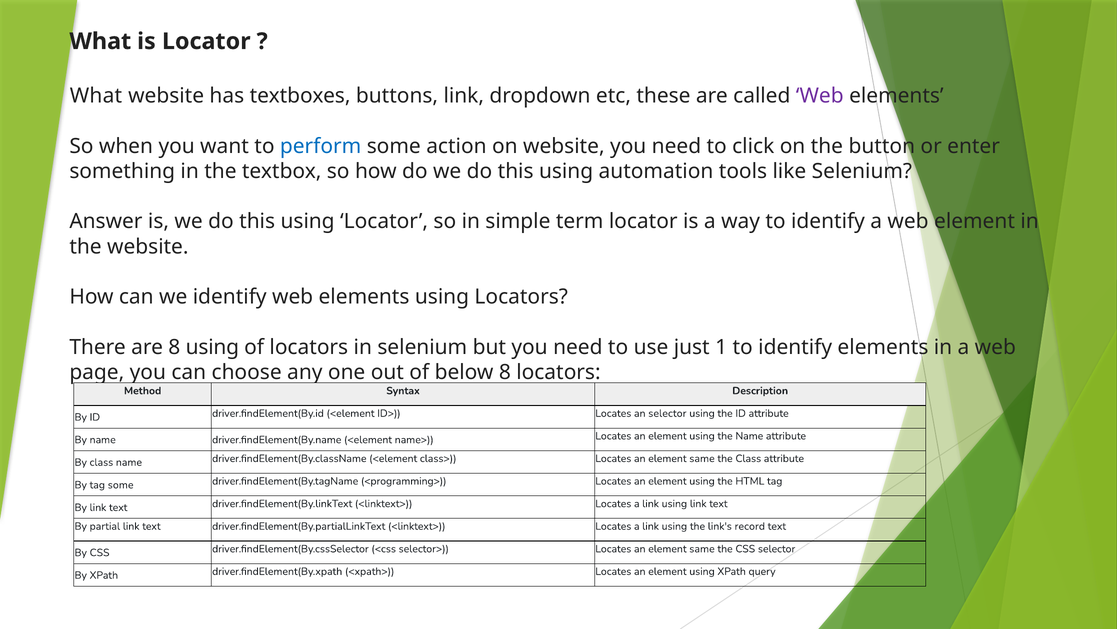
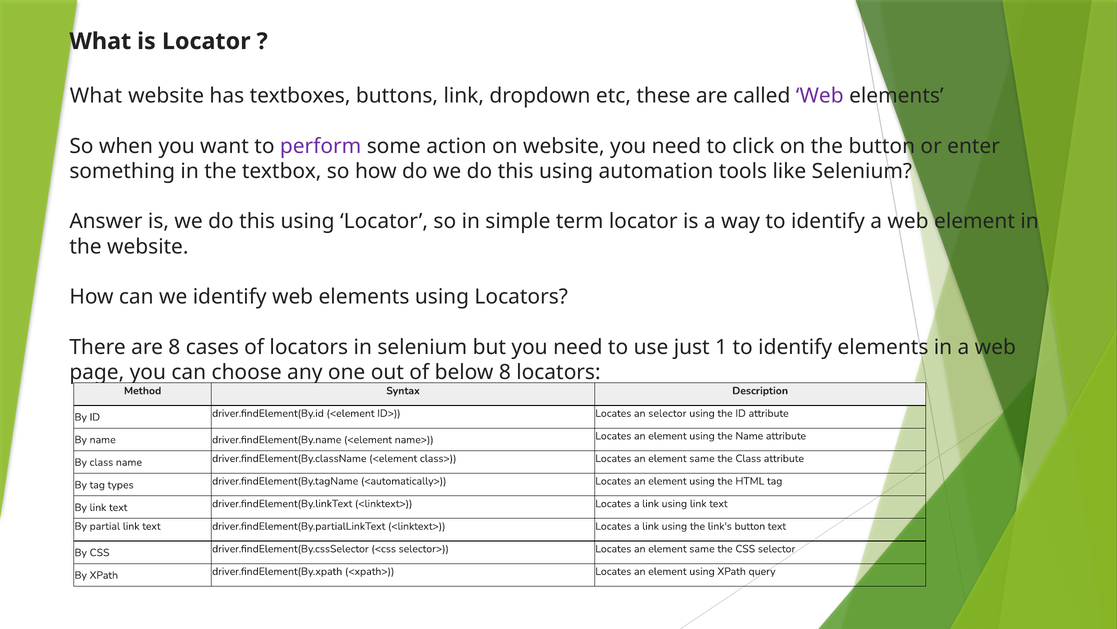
perform colour: blue -> purple
8 using: using -> cases
tag some: some -> types
<programming>: <programming> -> <automatically>
link's record: record -> button
